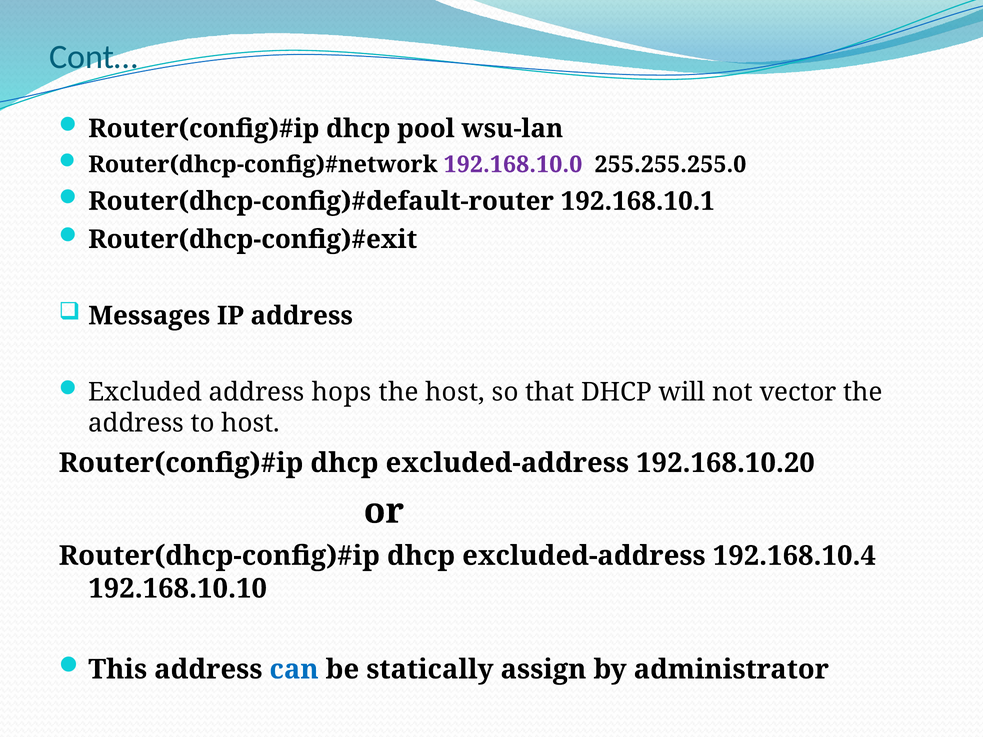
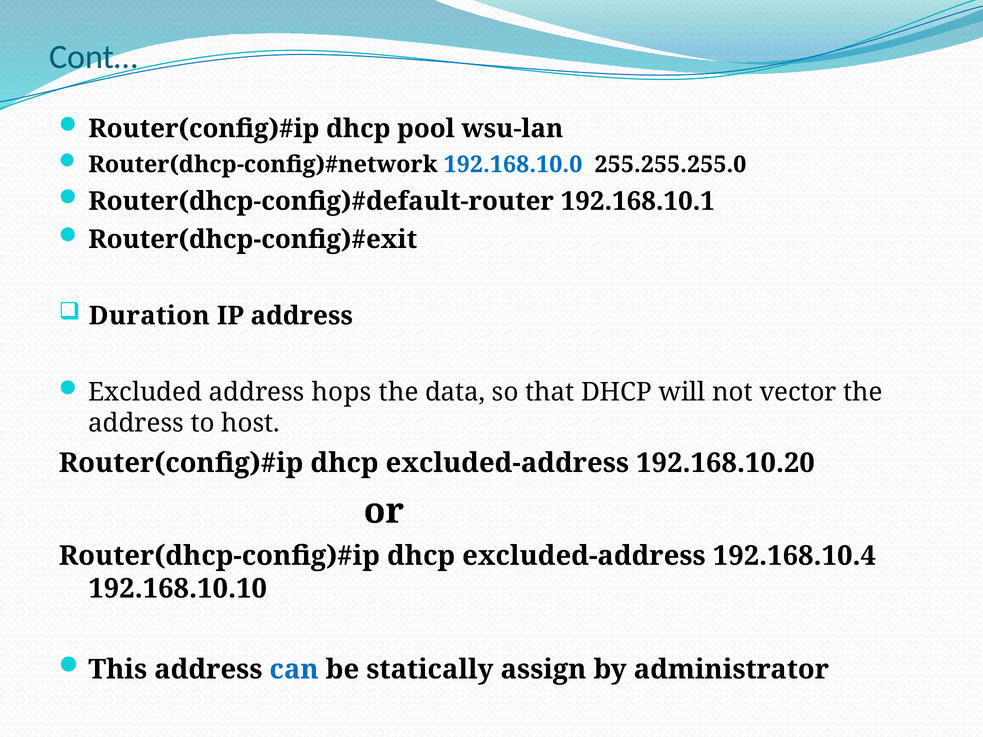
192.168.10.0 colour: purple -> blue
Messages: Messages -> Duration
the host: host -> data
